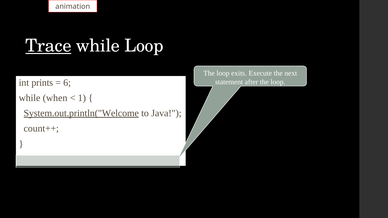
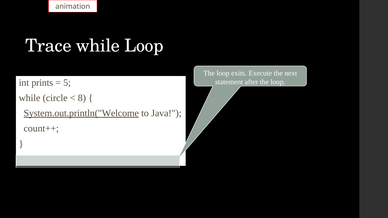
Trace underline: present -> none
6: 6 -> 5
when: when -> circle
1: 1 -> 8
